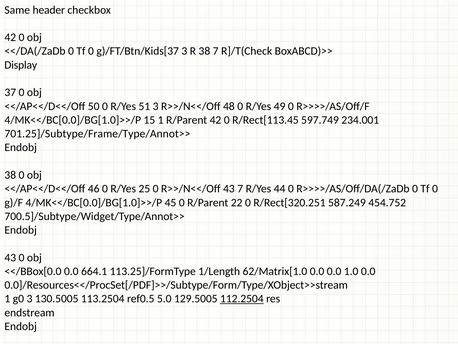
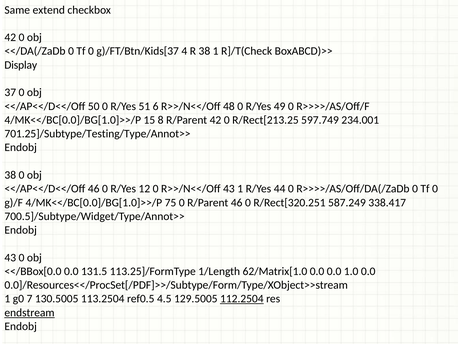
header: header -> extend
g)/FT/Btn/Kids[37 3: 3 -> 4
38 7: 7 -> 1
51 3: 3 -> 6
15 1: 1 -> 8
R/Rect[113.45: R/Rect[113.45 -> R/Rect[213.25
701.25]/Subtype/Frame/Type/Annot>>: 701.25]/Subtype/Frame/Type/Annot>> -> 701.25]/Subtype/Testing/Type/Annot>>
25: 25 -> 12
43 7: 7 -> 1
4/MK<</BC[0.0]/BG[1.0]>>/P 45: 45 -> 75
R/Parent 22: 22 -> 46
454.752: 454.752 -> 338.417
664.1: 664.1 -> 131.5
g0 3: 3 -> 7
5.0: 5.0 -> 4.5
endstream at (30, 312) underline: none -> present
